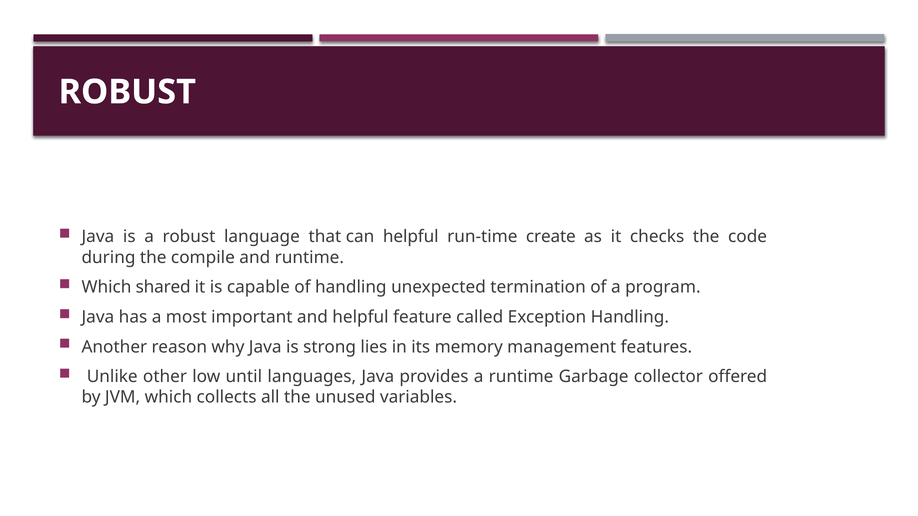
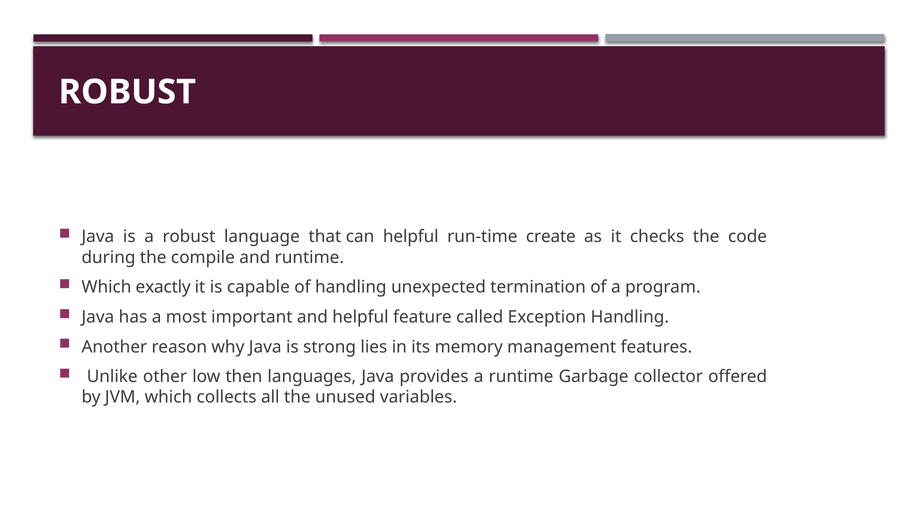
shared: shared -> exactly
until: until -> then
